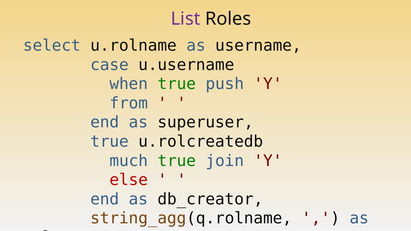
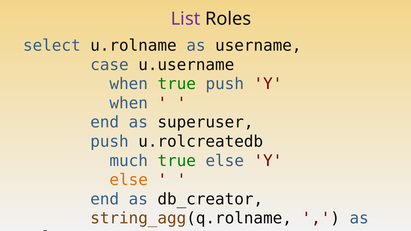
from at (129, 103): from -> when
true at (109, 142): true -> push
true join: join -> else
else at (129, 180) colour: red -> orange
